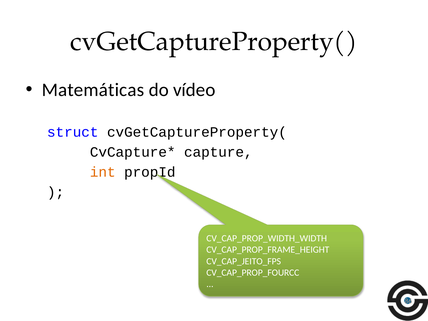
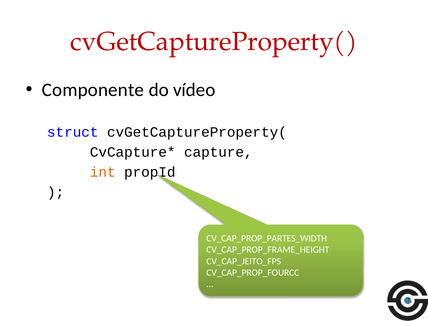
cvGetCaptureProperty( at (214, 41) colour: black -> red
Matemáticas: Matemáticas -> Componente
CV_CAP_PROP_WIDTH_WIDTH: CV_CAP_PROP_WIDTH_WIDTH -> CV_CAP_PROP_PARTES_WIDTH
